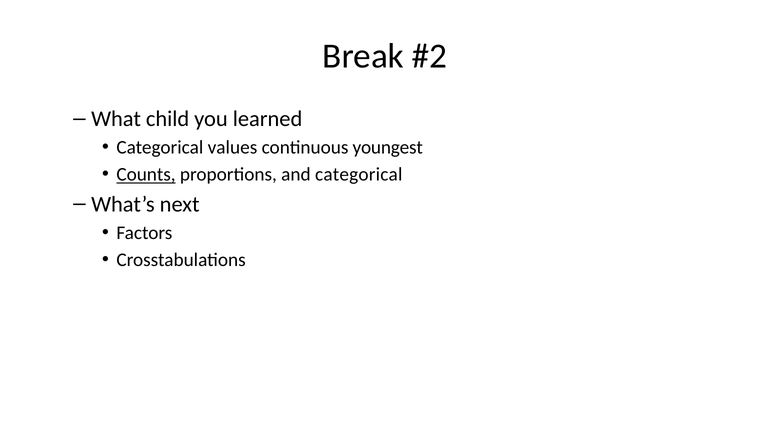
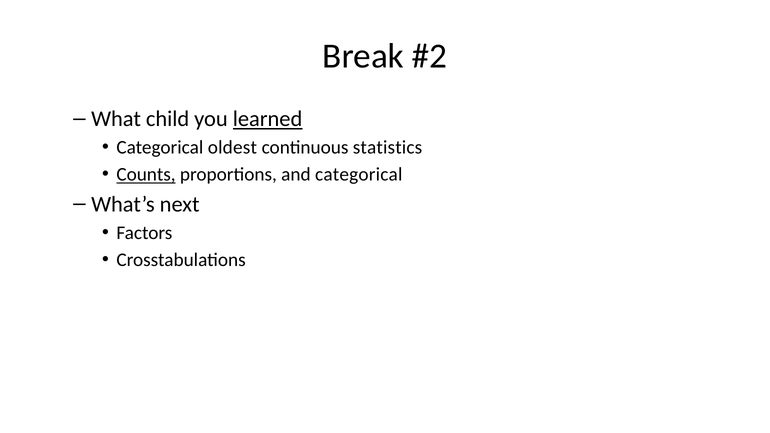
learned underline: none -> present
values: values -> oldest
youngest: youngest -> statistics
